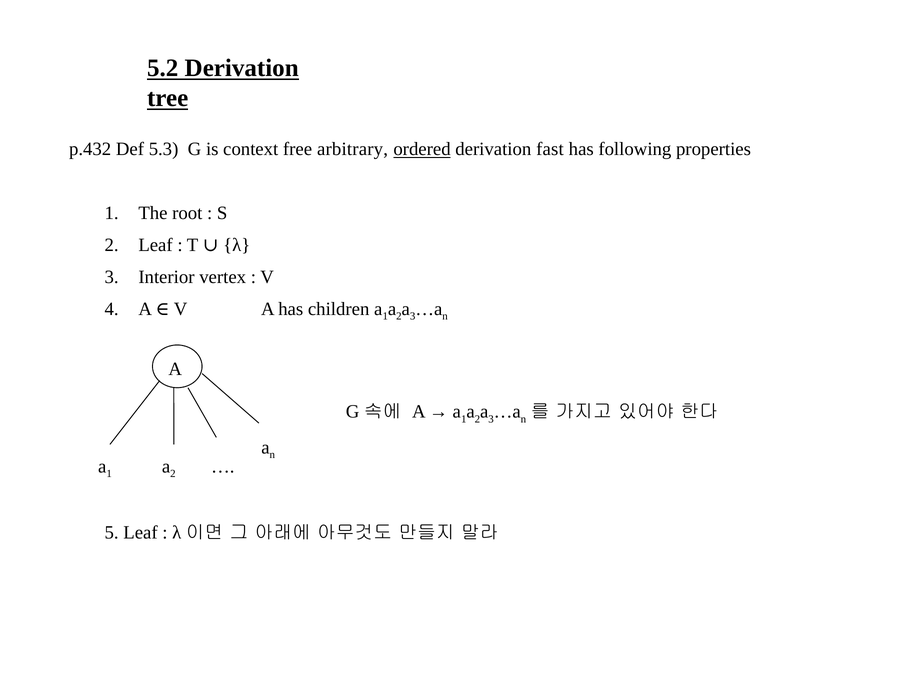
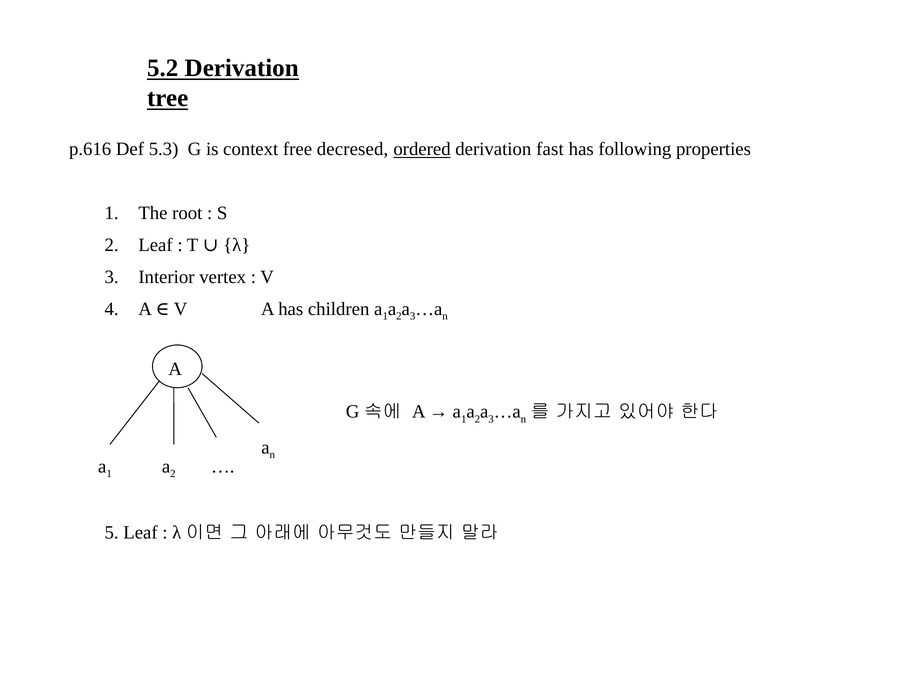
p.432: p.432 -> p.616
arbitrary: arbitrary -> decresed
